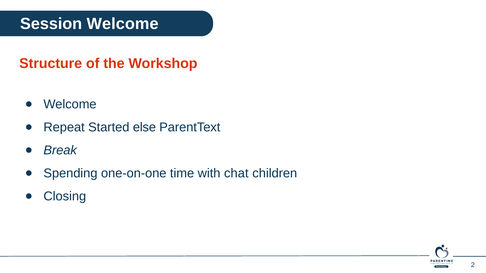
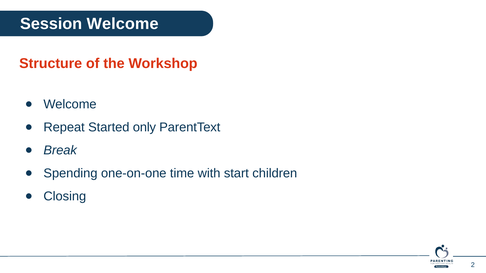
else: else -> only
chat: chat -> start
